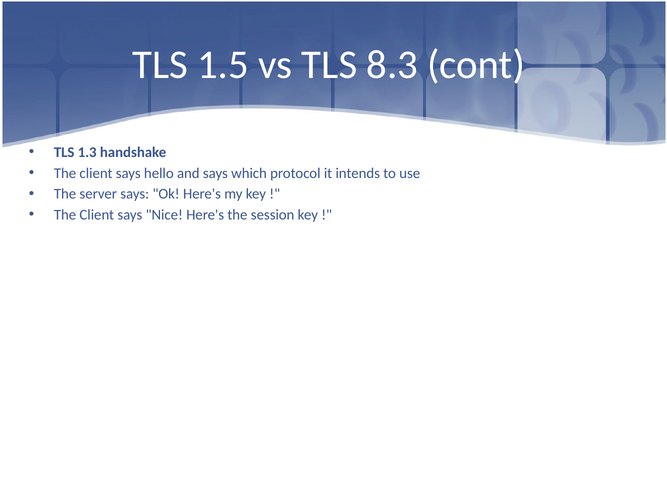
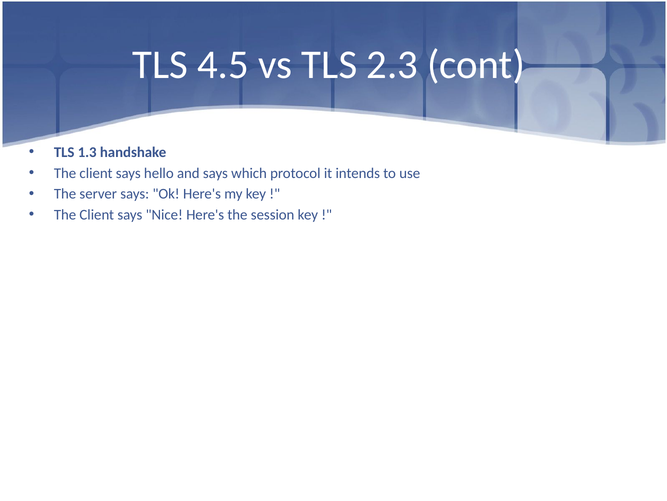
1.5: 1.5 -> 4.5
8.3: 8.3 -> 2.3
